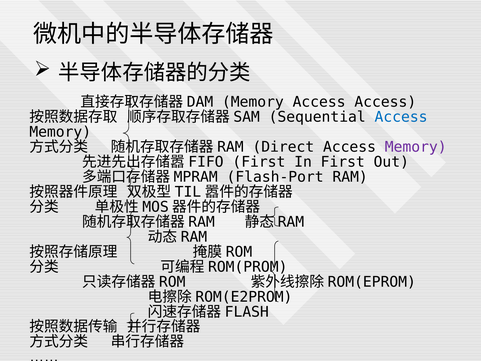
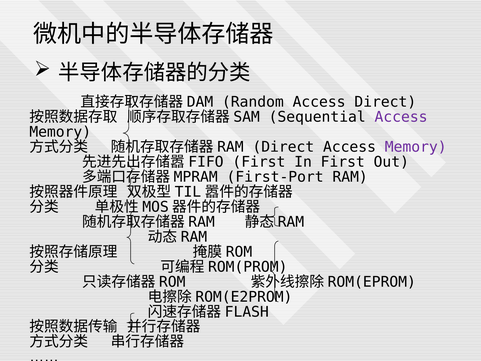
Memory at (253, 102): Memory -> Random
Access Access: Access -> Direct
Access at (401, 117) colour: blue -> purple
Flash-Port: Flash-Port -> First-Port
